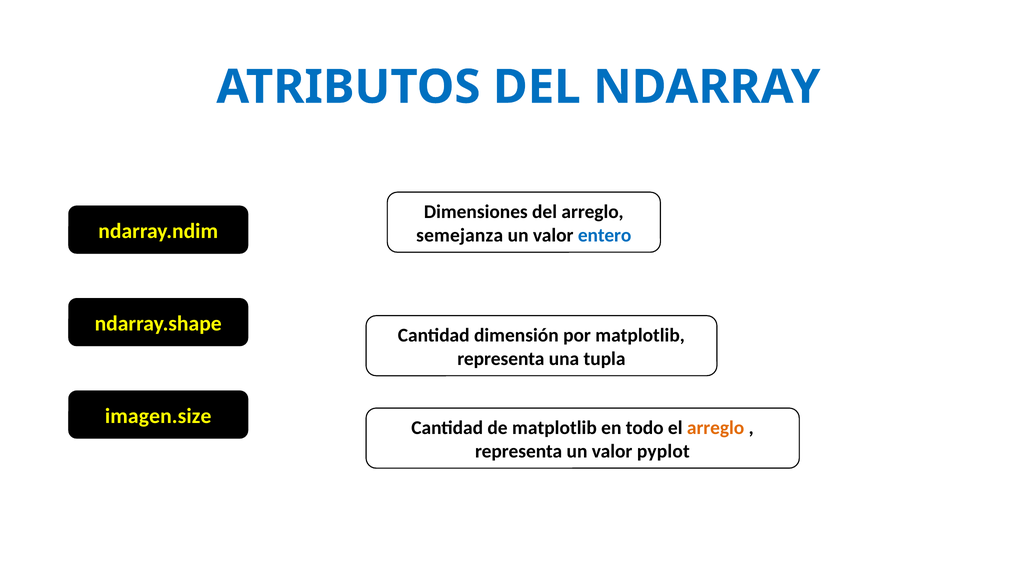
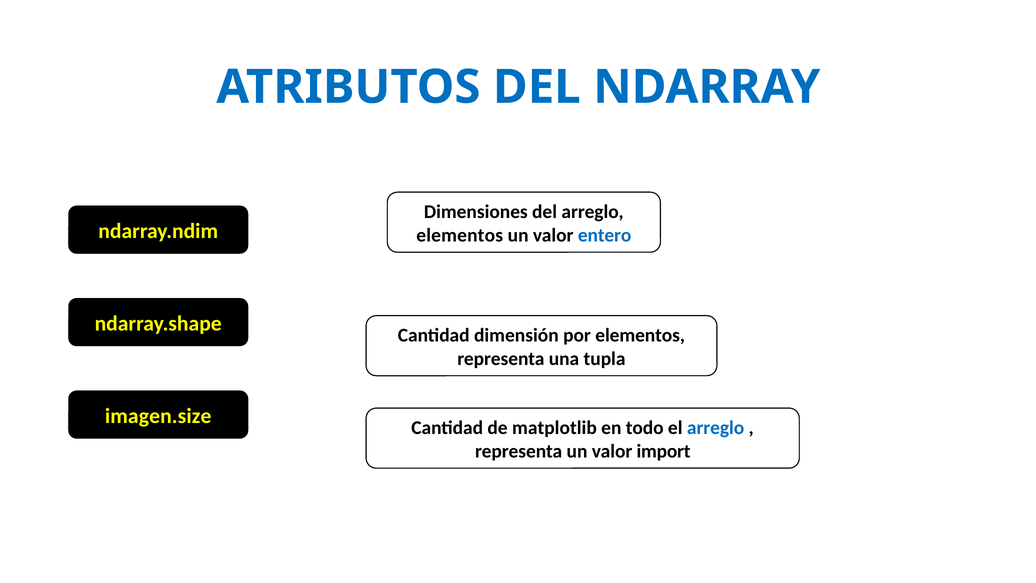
semejanza at (460, 235): semejanza -> elementos
por matplotlib: matplotlib -> elementos
arreglo at (716, 428) colour: orange -> blue
pyplot: pyplot -> import
